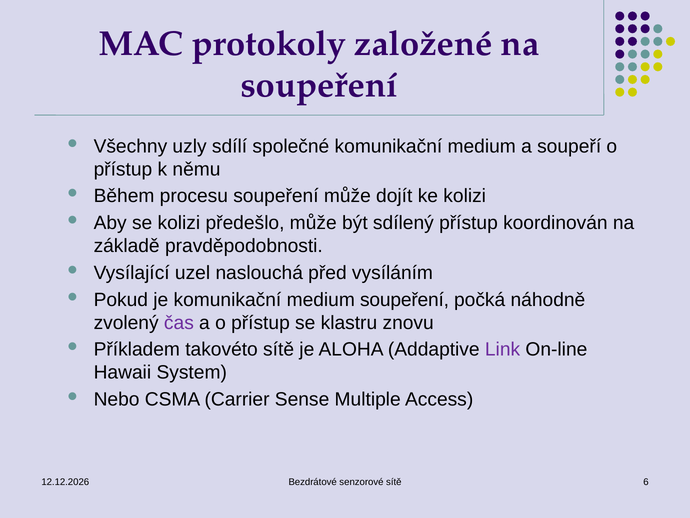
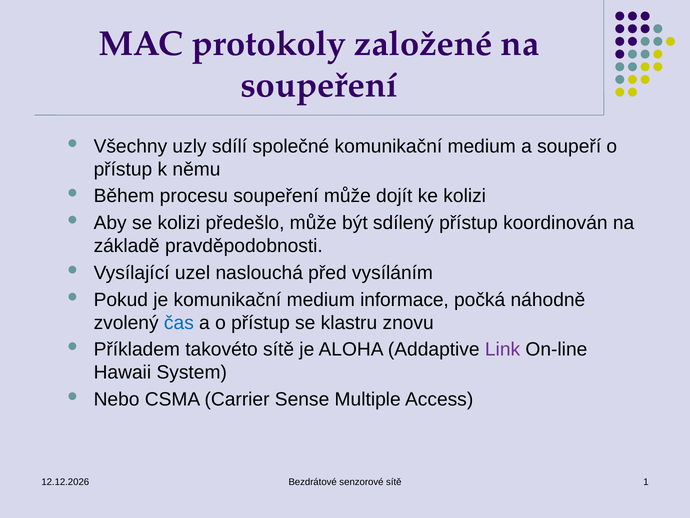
medium soupeření: soupeření -> informace
čas colour: purple -> blue
6: 6 -> 1
